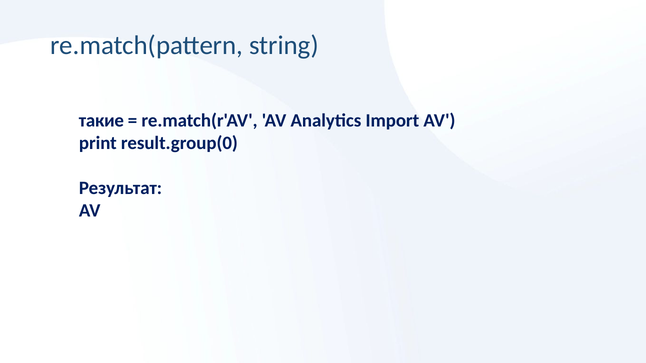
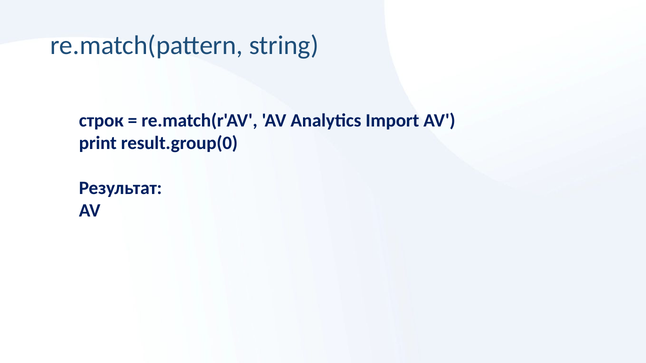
такие: такие -> строк
